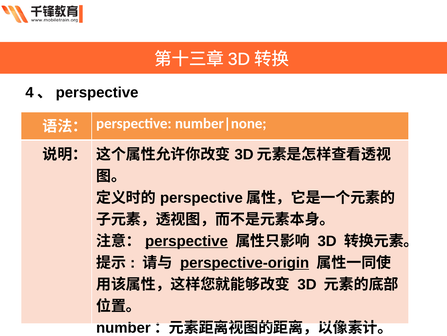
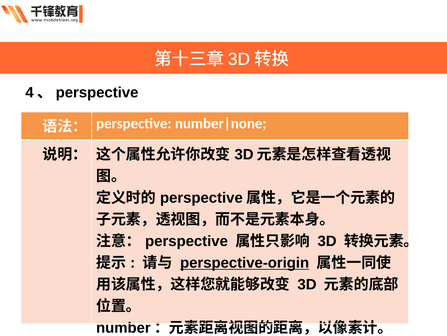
perspective at (187, 241) underline: present -> none
